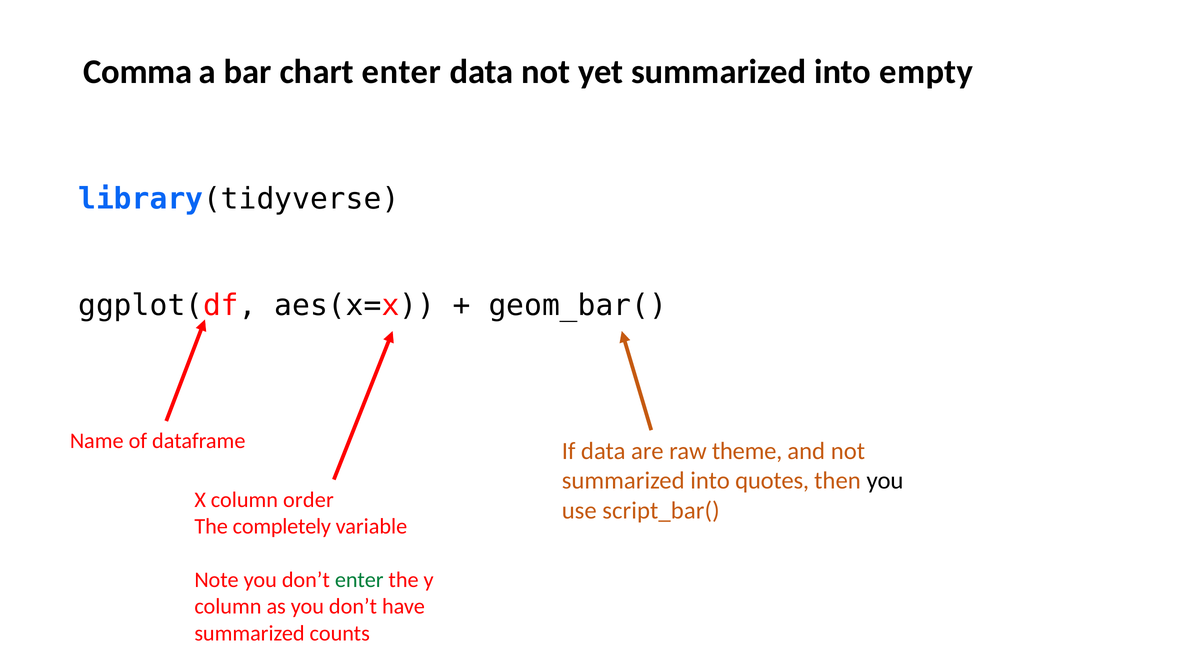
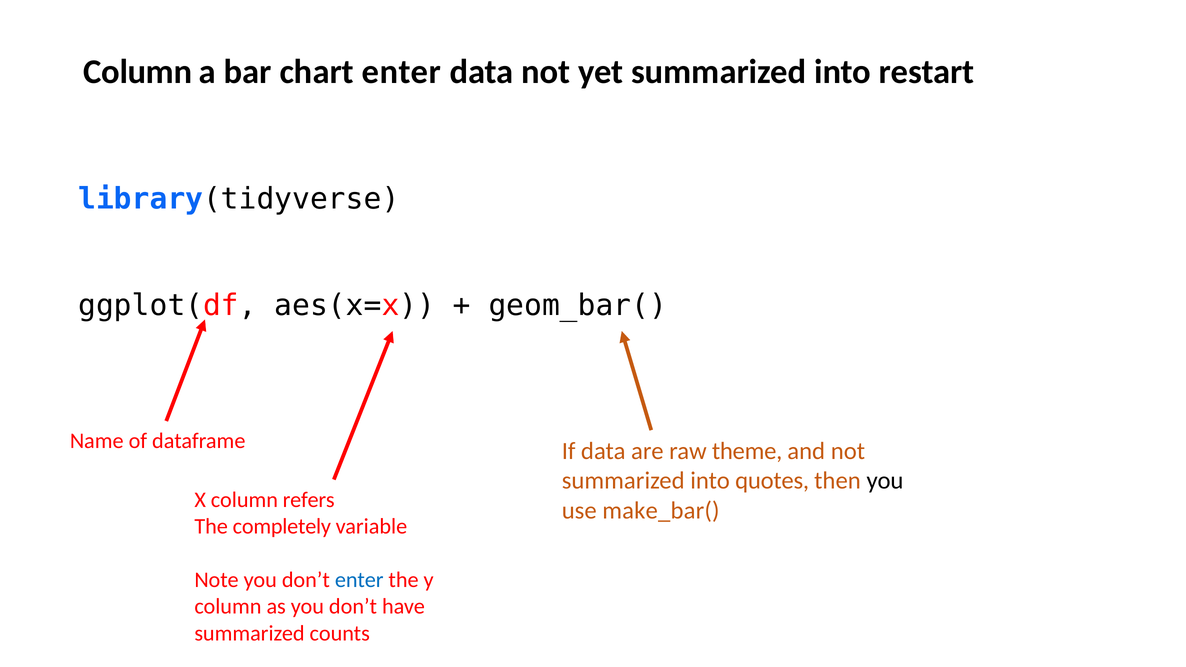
Comma at (138, 72): Comma -> Column
empty: empty -> restart
order: order -> refers
script_bar(: script_bar( -> make_bar(
enter at (359, 580) colour: green -> blue
